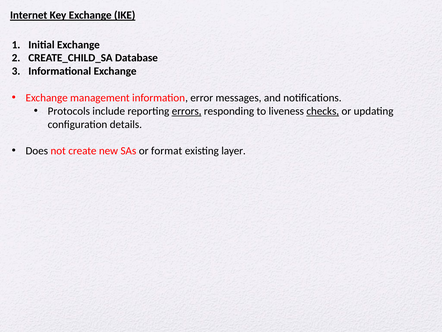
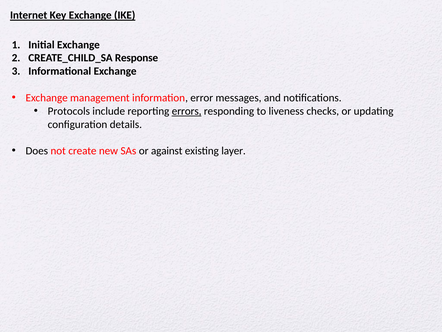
Database: Database -> Response
checks underline: present -> none
format: format -> against
